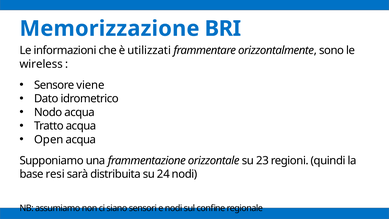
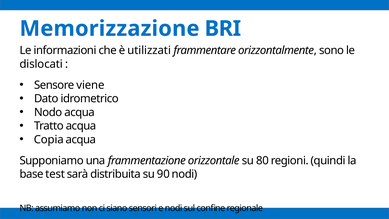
wireless: wireless -> dislocati
Open: Open -> Copia
23: 23 -> 80
resi: resi -> test
24: 24 -> 90
